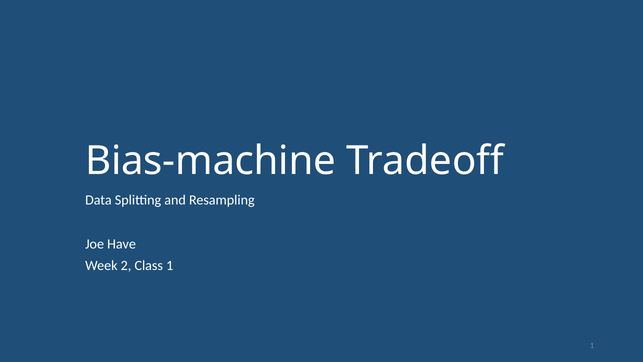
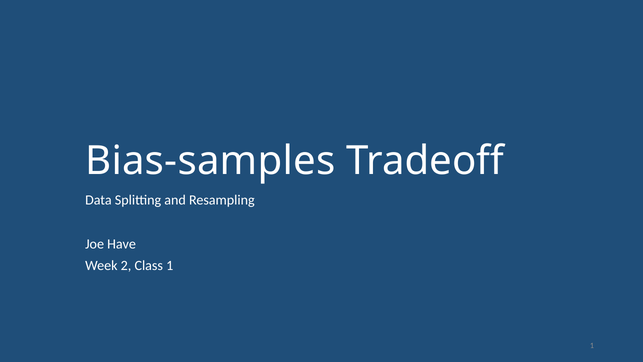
Bias-machine: Bias-machine -> Bias-samples
